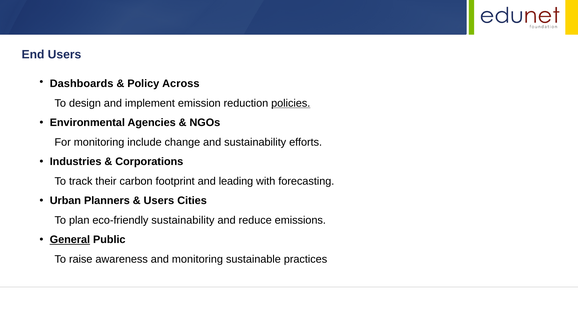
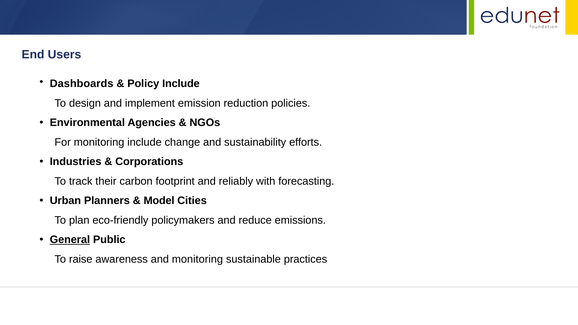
Policy Across: Across -> Include
policies underline: present -> none
leading: leading -> reliably
Users at (159, 201): Users -> Model
eco-friendly sustainability: sustainability -> policymakers
